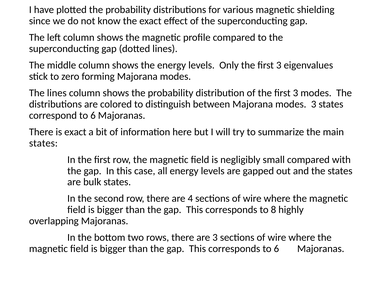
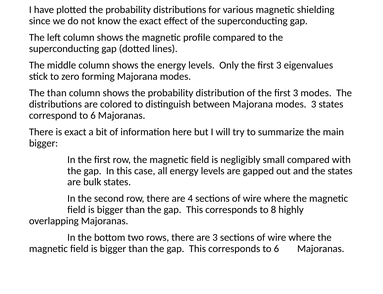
The lines: lines -> than
states at (43, 143): states -> bigger
